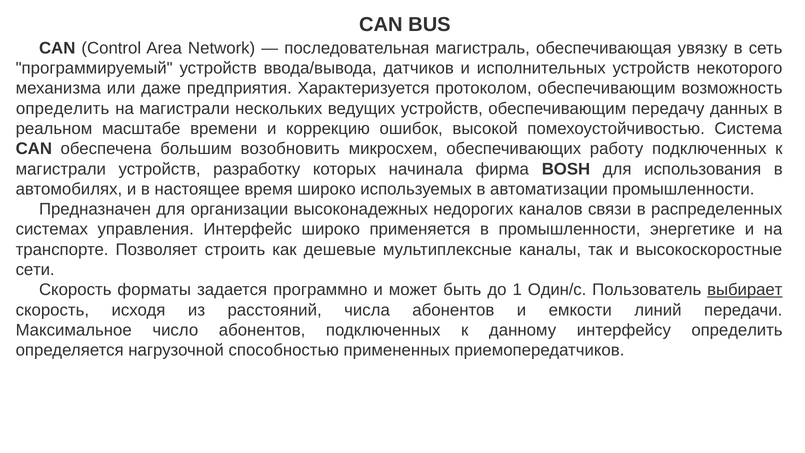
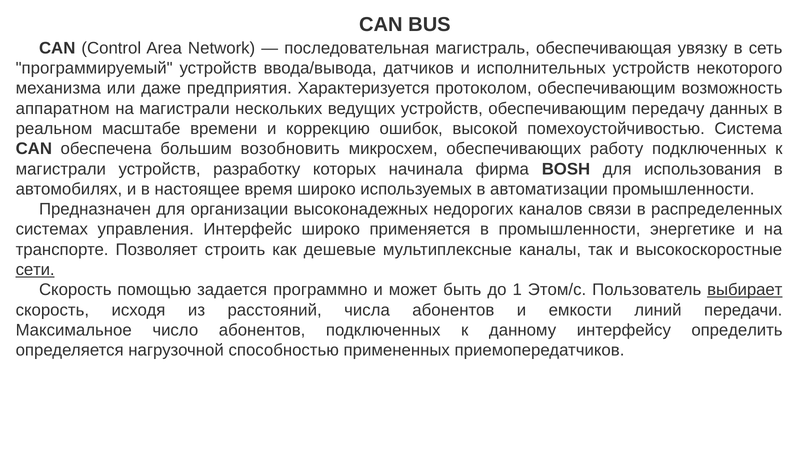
определить at (63, 109): определить -> аппаратном
сети underline: none -> present
форматы: форматы -> помощью
Один/с: Один/с -> Этом/с
